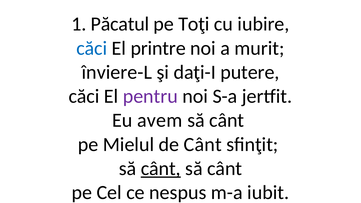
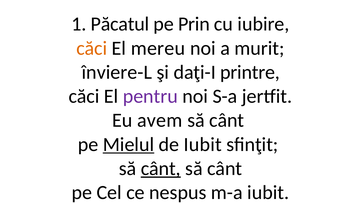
Toţi: Toţi -> Prin
căci at (92, 48) colour: blue -> orange
printre: printre -> mereu
putere: putere -> printre
Mielul underline: none -> present
de Cânt: Cânt -> Iubit
